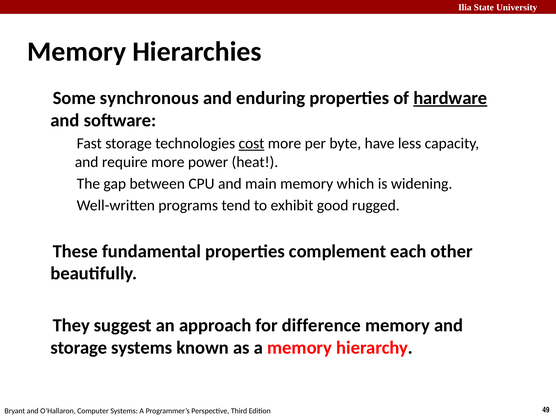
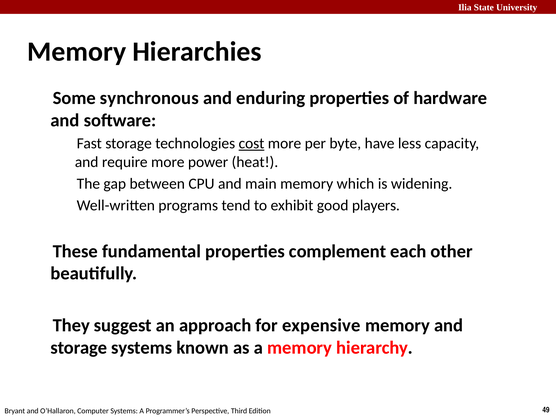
hardware underline: present -> none
rugged: rugged -> players
difference: difference -> expensive
